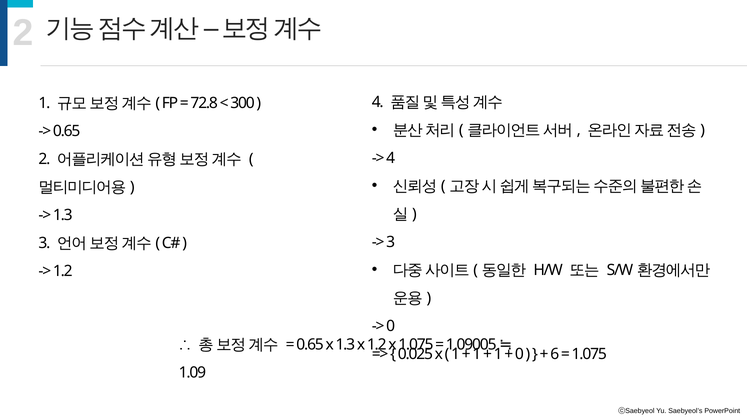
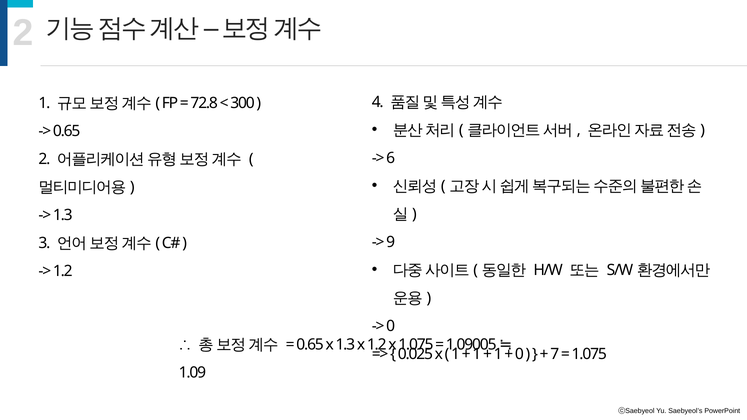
4 at (391, 158): 4 -> 6
3 at (391, 242): 3 -> 9
6: 6 -> 7
